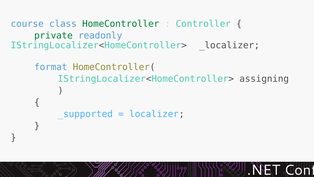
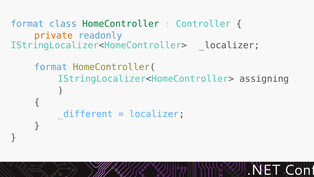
course at (27, 24): course -> format
private colour: green -> orange
_supported: _supported -> _different
